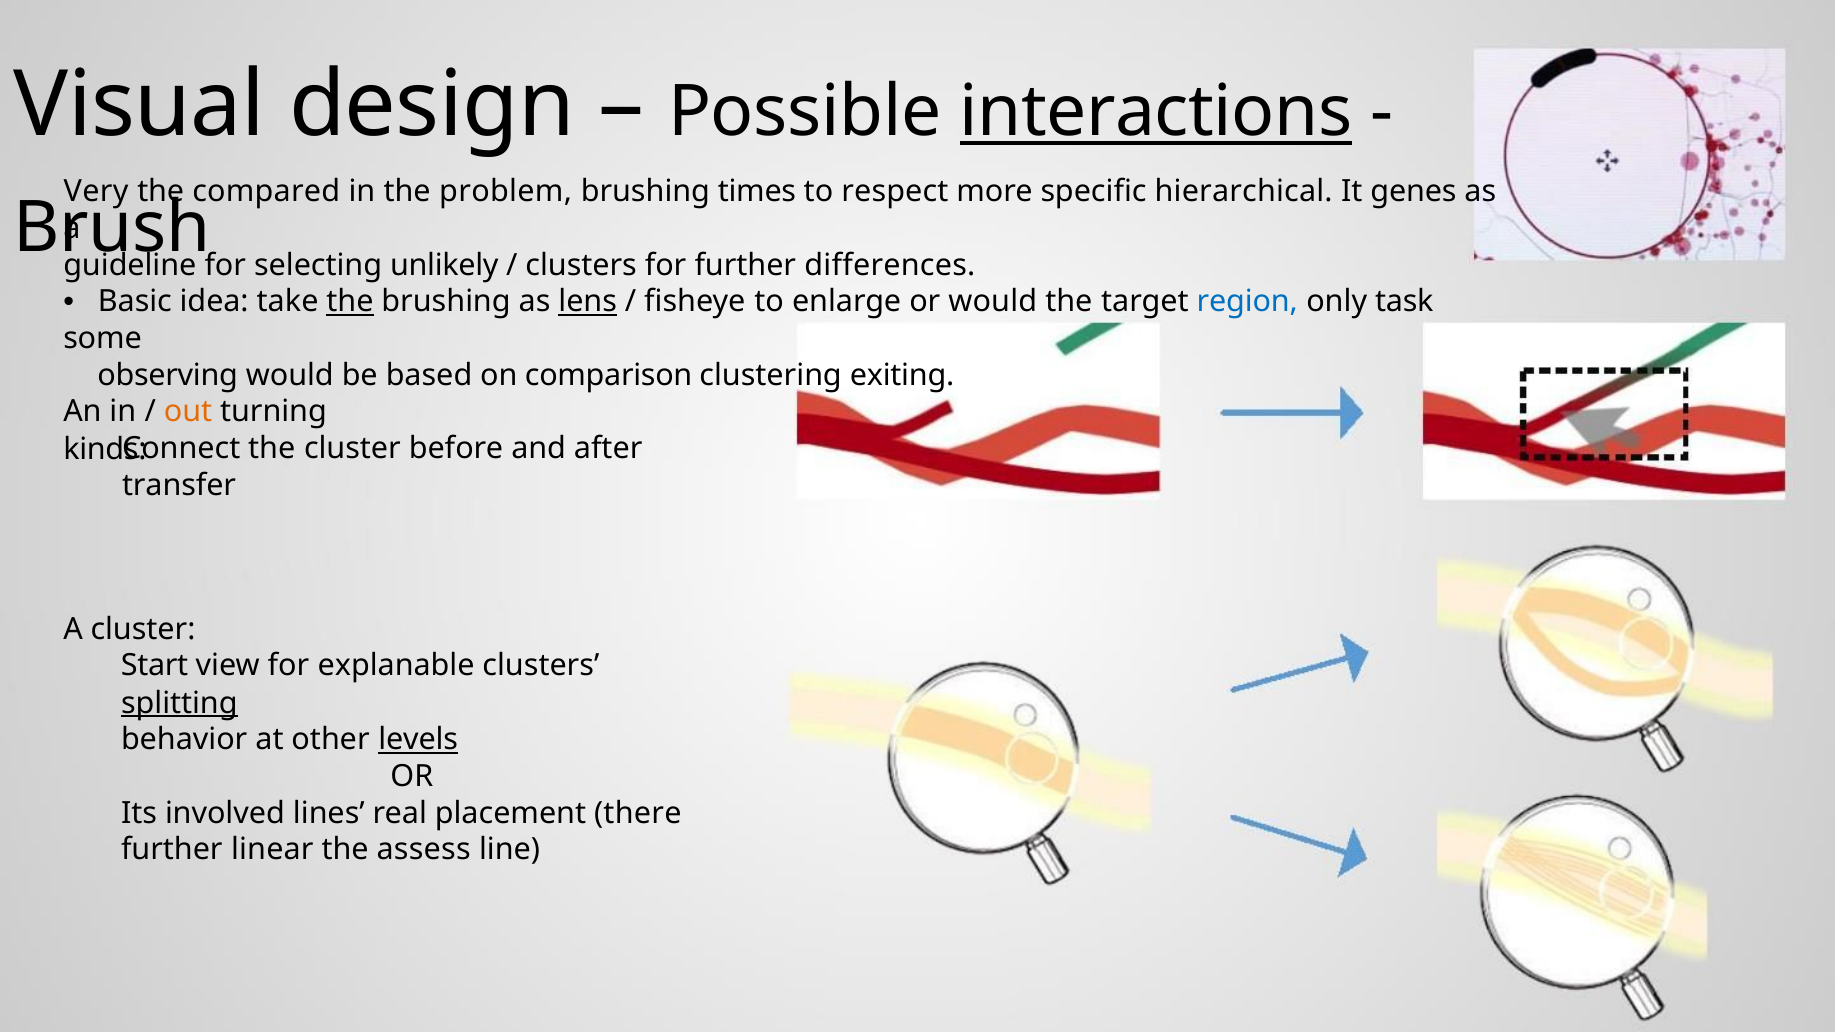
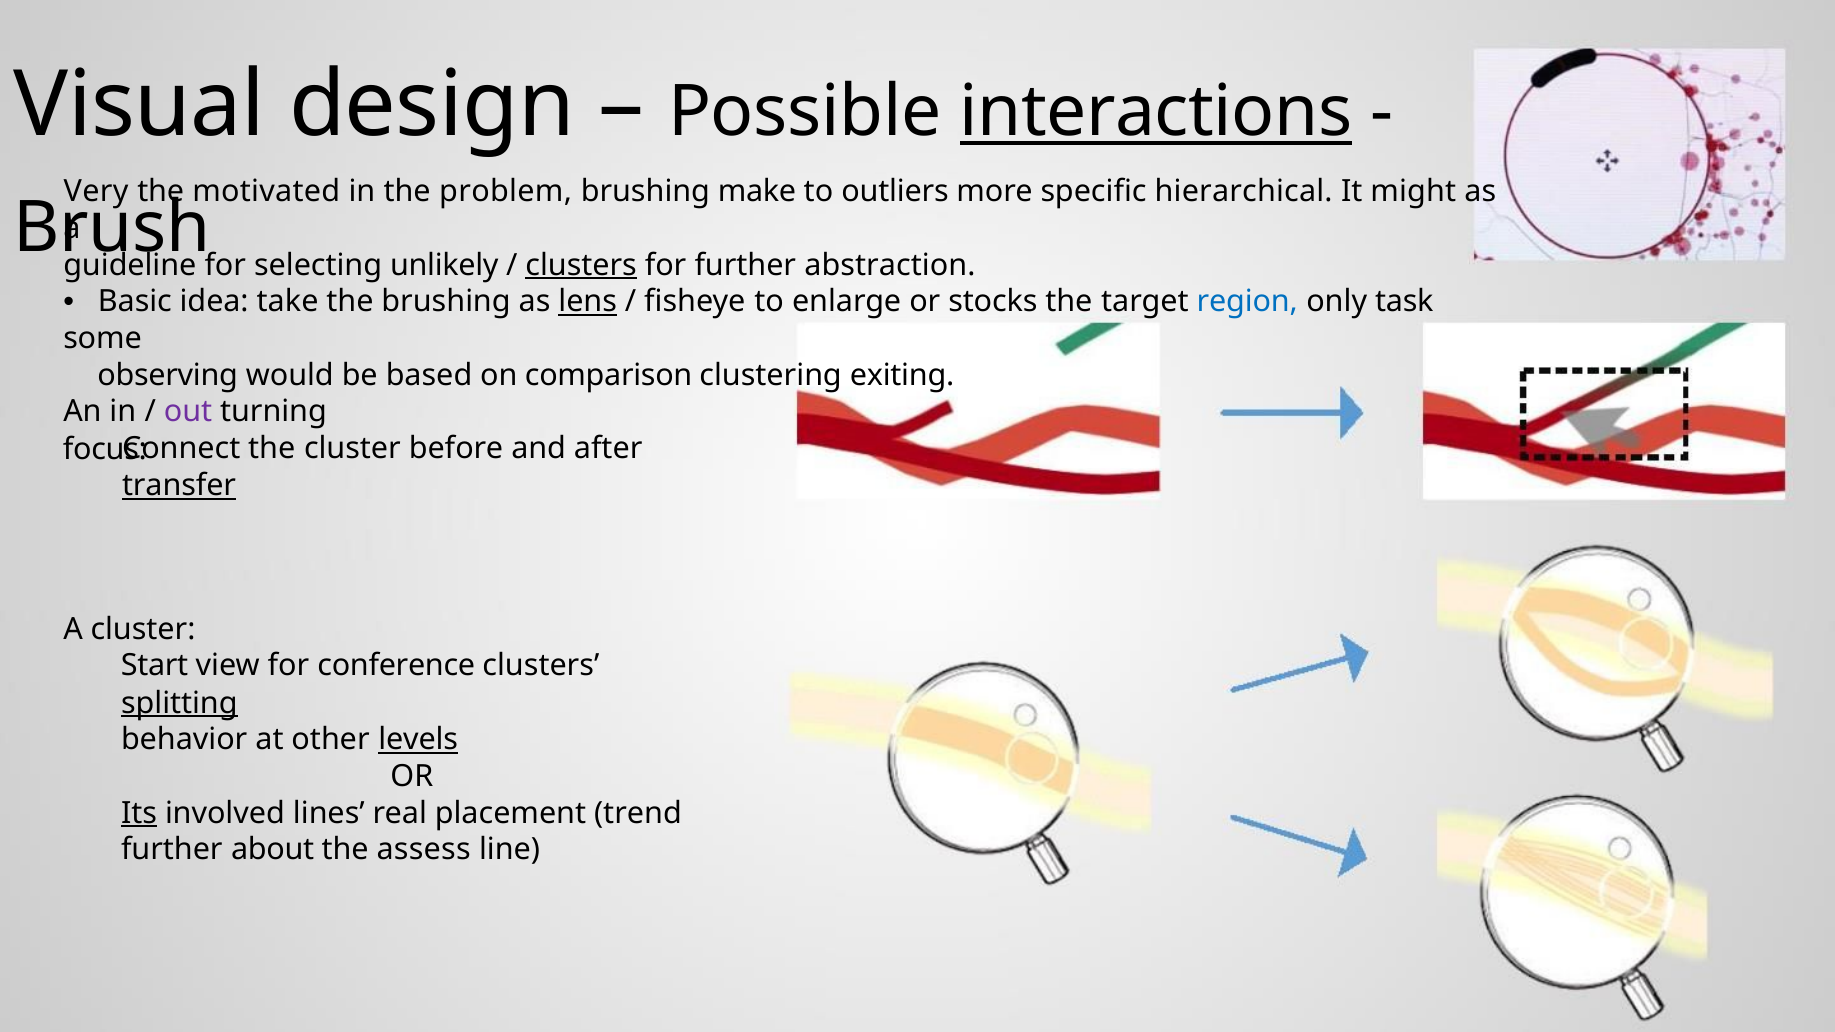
compared: compared -> motivated
times: times -> make
respect: respect -> outliers
genes: genes -> might
clusters at (581, 265) underline: none -> present
differences: differences -> abstraction
the at (350, 302) underline: present -> none
or would: would -> stocks
out colour: orange -> purple
kinds: kinds -> focus
transfer underline: none -> present
explanable: explanable -> conference
Its underline: none -> present
there: there -> trend
linear: linear -> about
